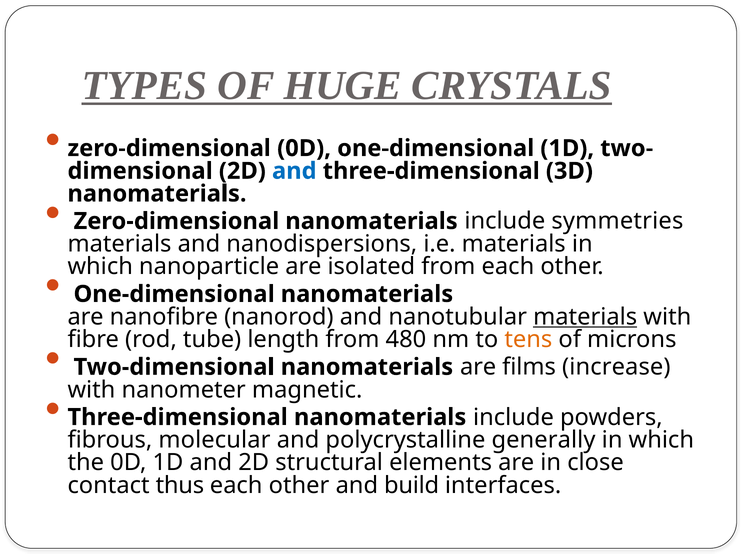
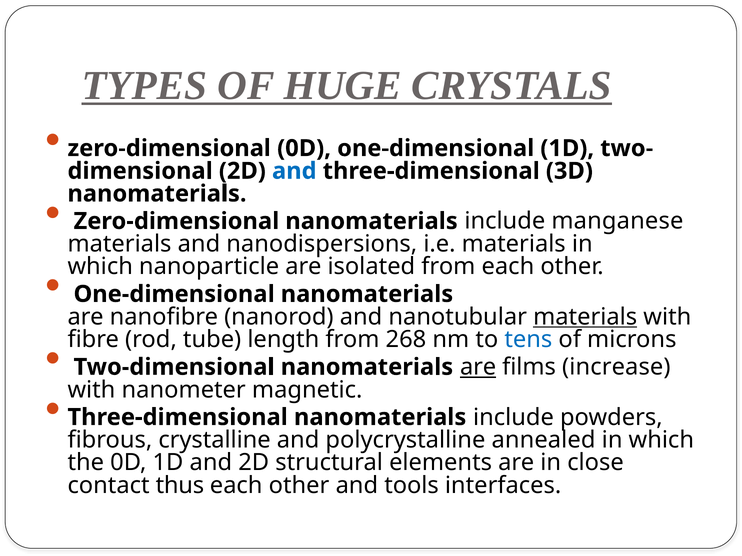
symmetries: symmetries -> manganese
480: 480 -> 268
tens colour: orange -> blue
are at (478, 367) underline: none -> present
molecular: molecular -> crystalline
generally: generally -> annealed
build: build -> tools
